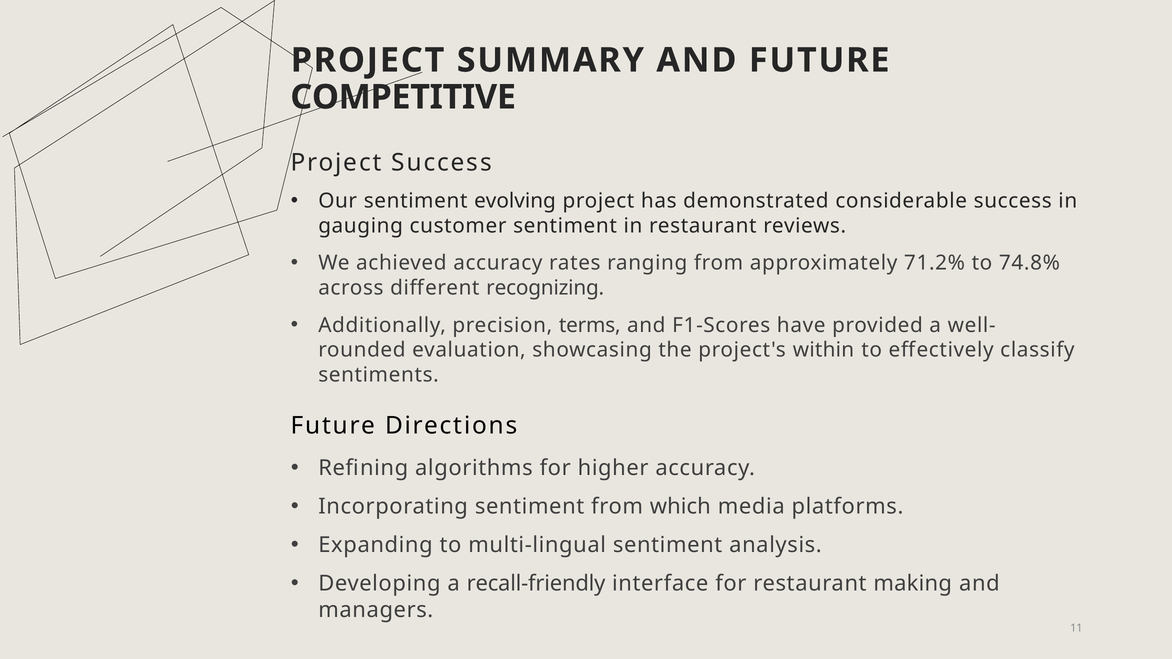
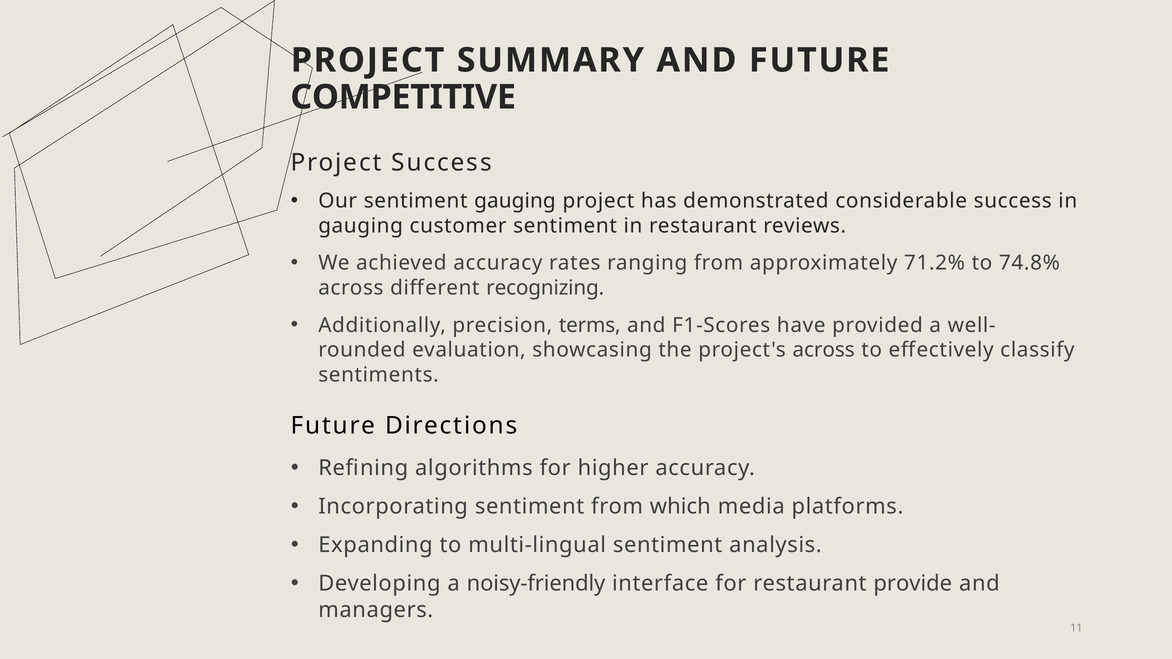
sentiment evolving: evolving -> gauging
project's within: within -> across
recall-friendly: recall-friendly -> noisy-friendly
making: making -> provide
